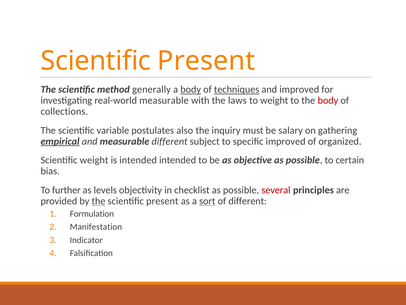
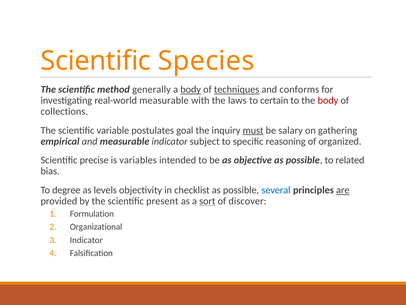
Present at (206, 61): Present -> Species
and improved: improved -> conforms
to weight: weight -> certain
also: also -> goal
must underline: none -> present
empirical underline: present -> none
measurable different: different -> indicator
specific improved: improved -> reasoning
Scientific weight: weight -> precise
is intended: intended -> variables
certain: certain -> related
further: further -> degree
several colour: red -> blue
are underline: none -> present
the at (99, 201) underline: present -> none
of different: different -> discover
Manifestation: Manifestation -> Organizational
